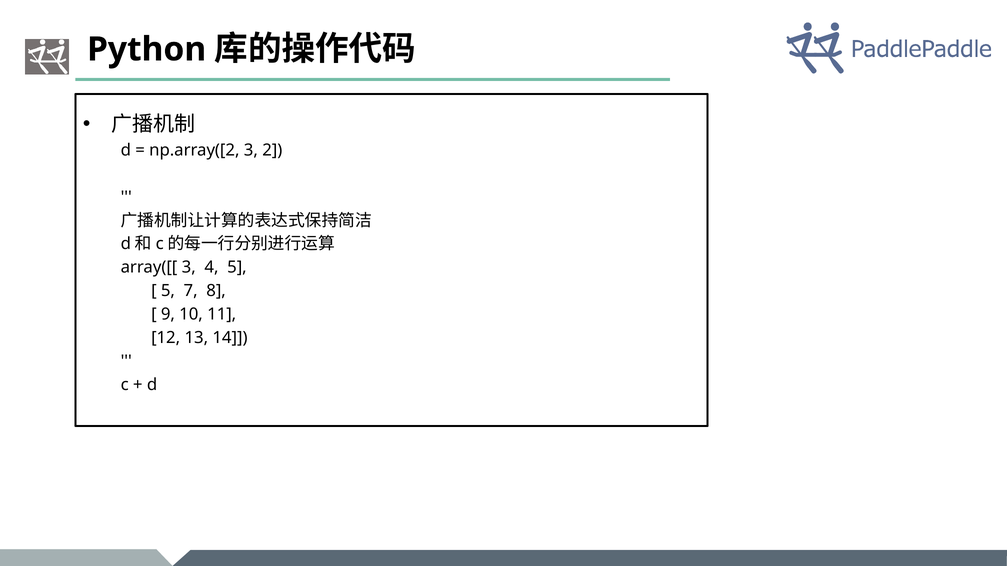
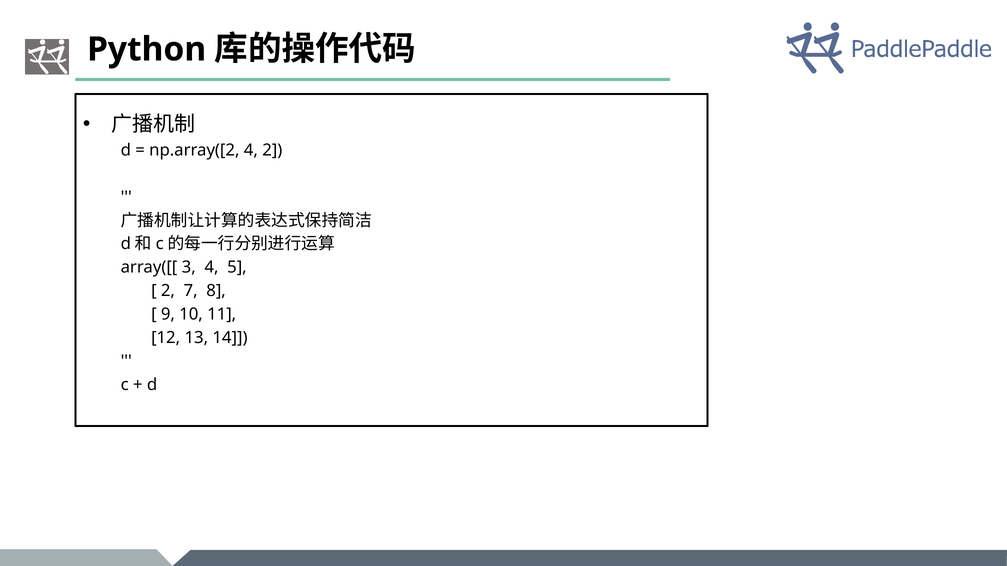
np.array([2 3: 3 -> 4
5 at (168, 291): 5 -> 2
